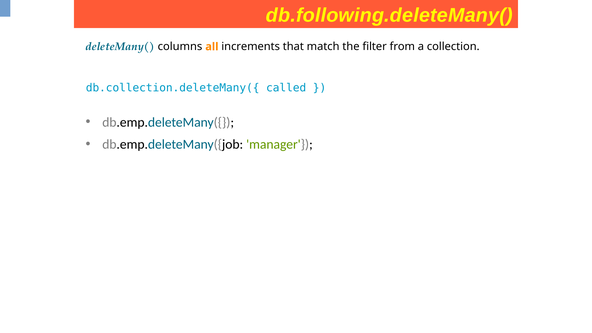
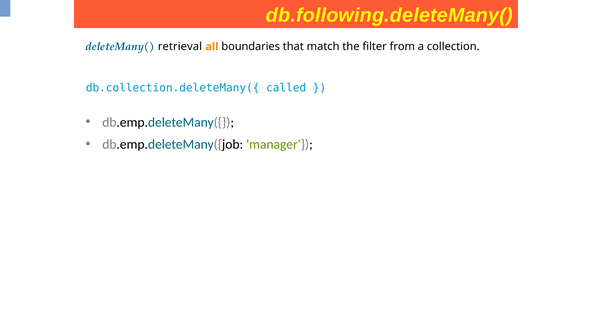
columns: columns -> retrieval
increments: increments -> boundaries
